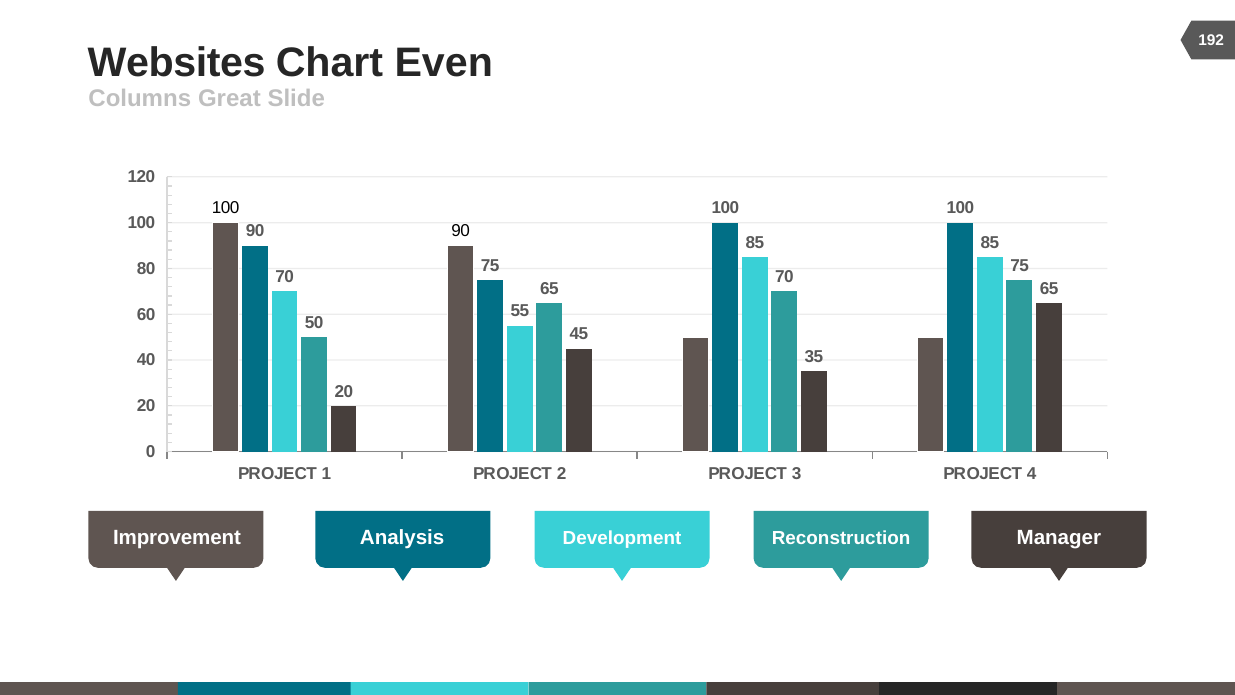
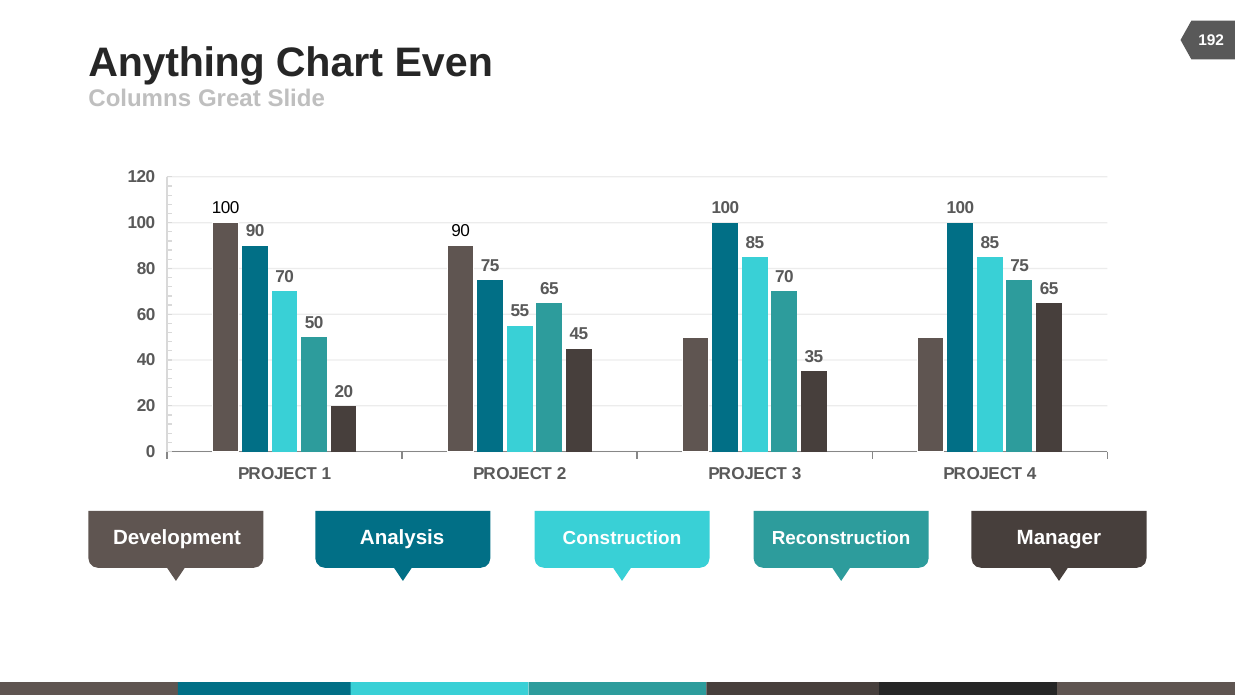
Websites: Websites -> Anything
Improvement: Improvement -> Development
Development: Development -> Construction
